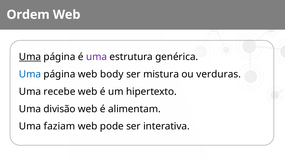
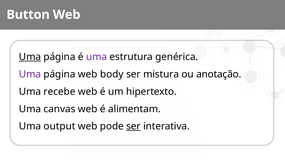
Ordem: Ordem -> Button
Uma at (30, 74) colour: blue -> purple
verduras: verduras -> anotação
divisão: divisão -> canvas
faziam: faziam -> output
ser at (133, 127) underline: none -> present
